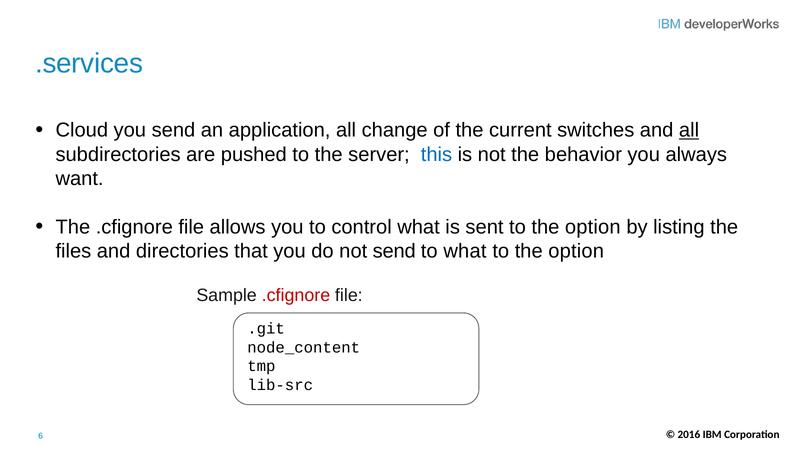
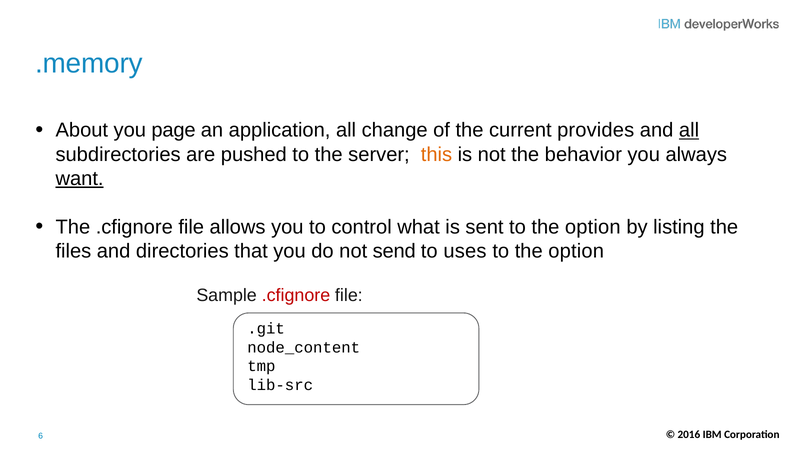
.services: .services -> .memory
Cloud: Cloud -> About
you send: send -> page
switches: switches -> provides
this colour: blue -> orange
want underline: none -> present
to what: what -> uses
